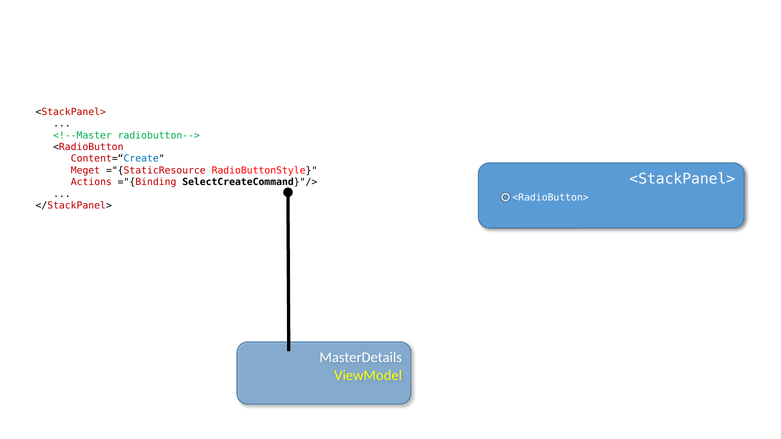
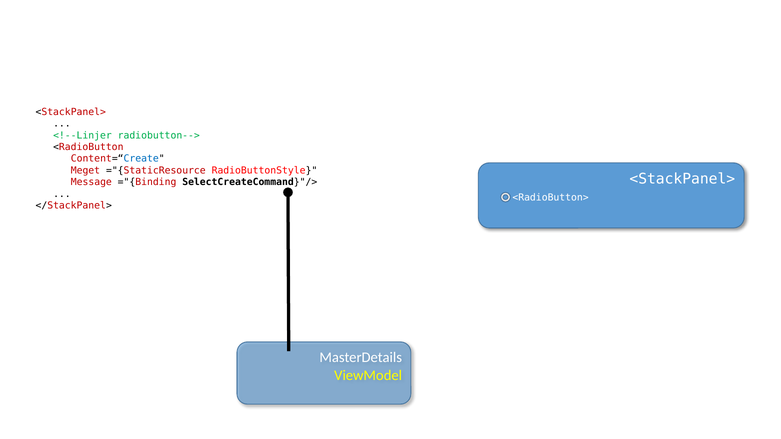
<!--Master: <!--Master -> <!--Linjer
Actions: Actions -> Message
